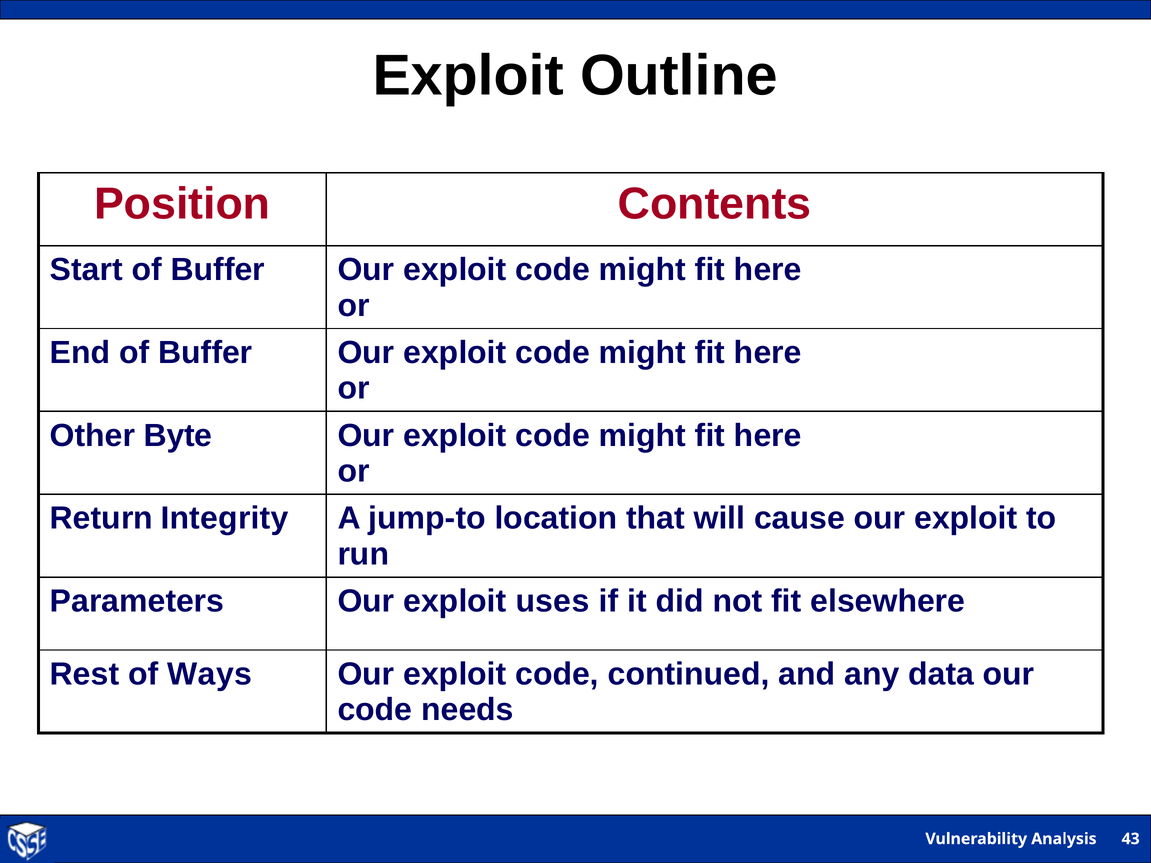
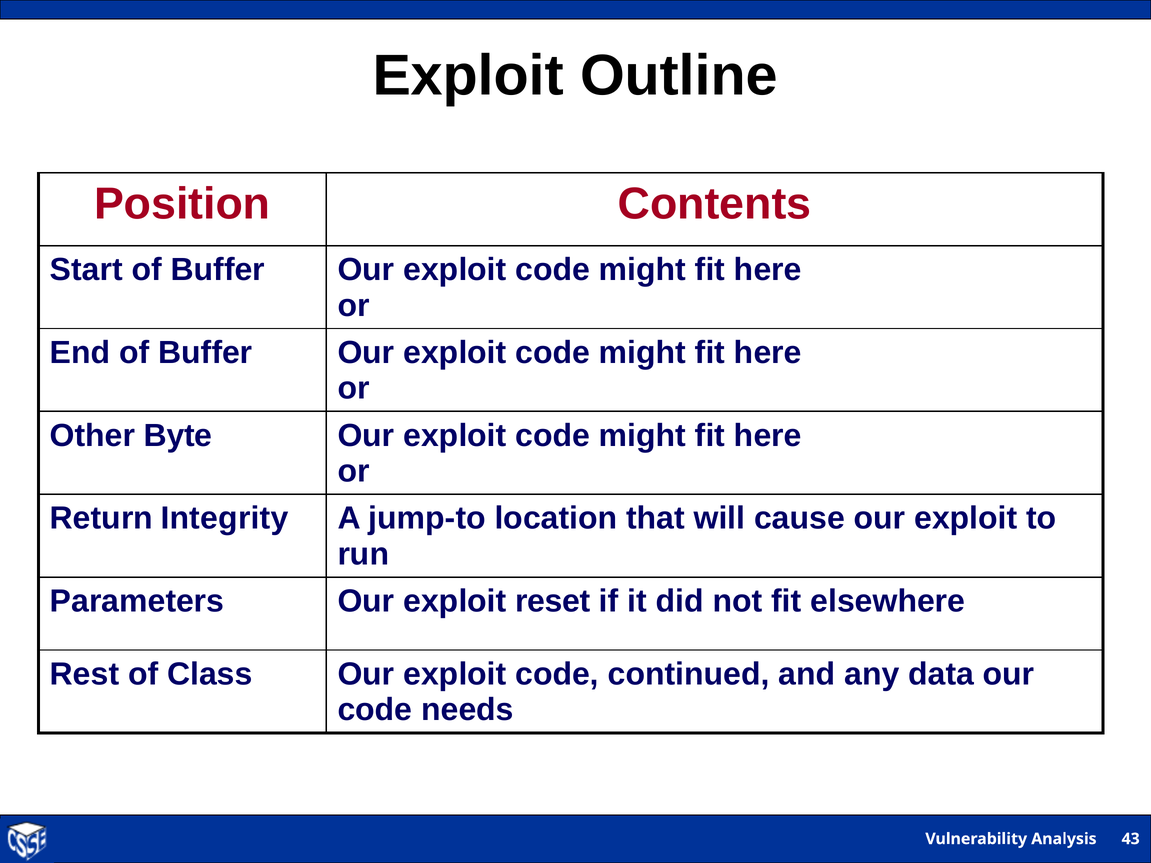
uses: uses -> reset
Ways: Ways -> Class
